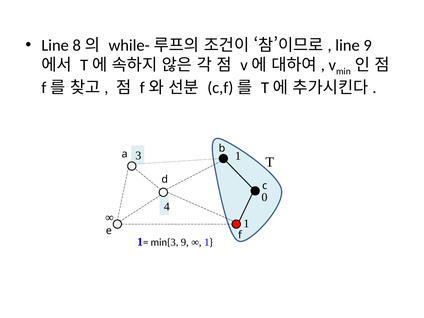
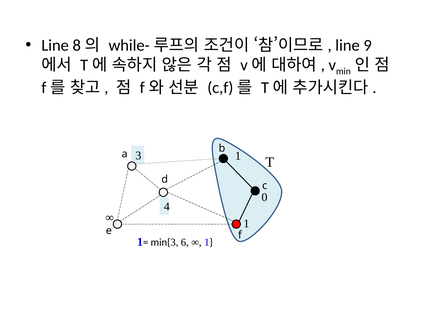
min{3 9: 9 -> 6
